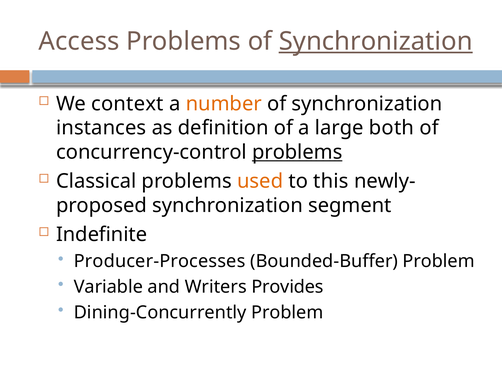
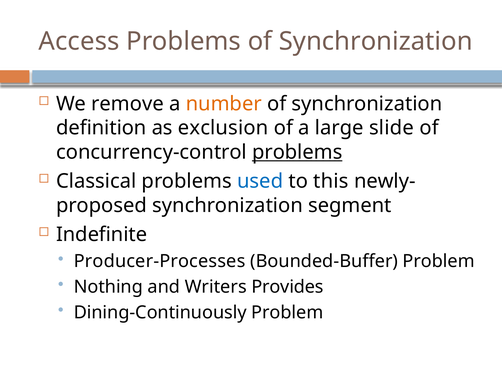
Synchronization at (376, 42) underline: present -> none
context: context -> remove
instances: instances -> definition
definition: definition -> exclusion
both: both -> slide
used colour: orange -> blue
Variable: Variable -> Nothing
Dining-Concurrently: Dining-Concurrently -> Dining-Continuously
